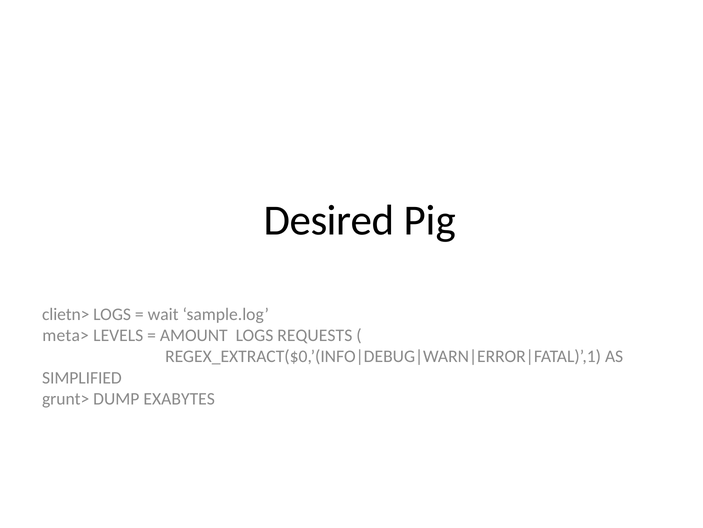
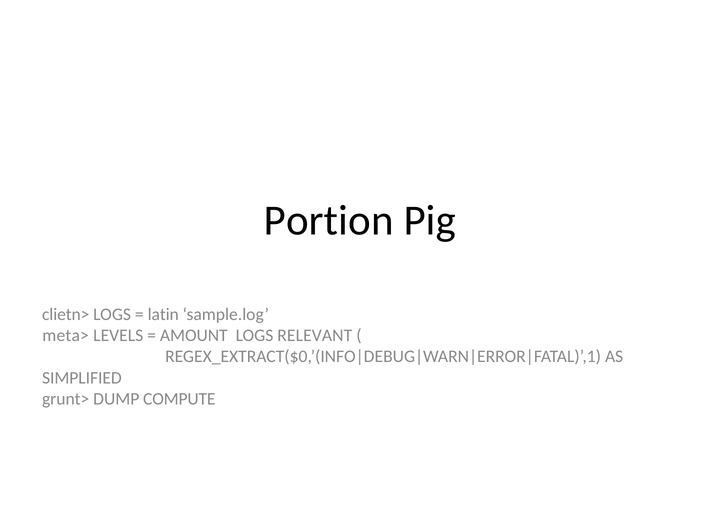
Desired: Desired -> Portion
wait: wait -> latin
REQUESTS: REQUESTS -> RELEVANT
EXABYTES: EXABYTES -> COMPUTE
